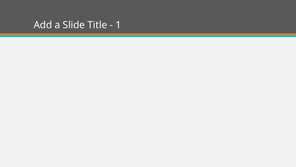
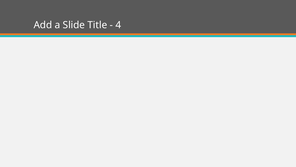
1: 1 -> 4
